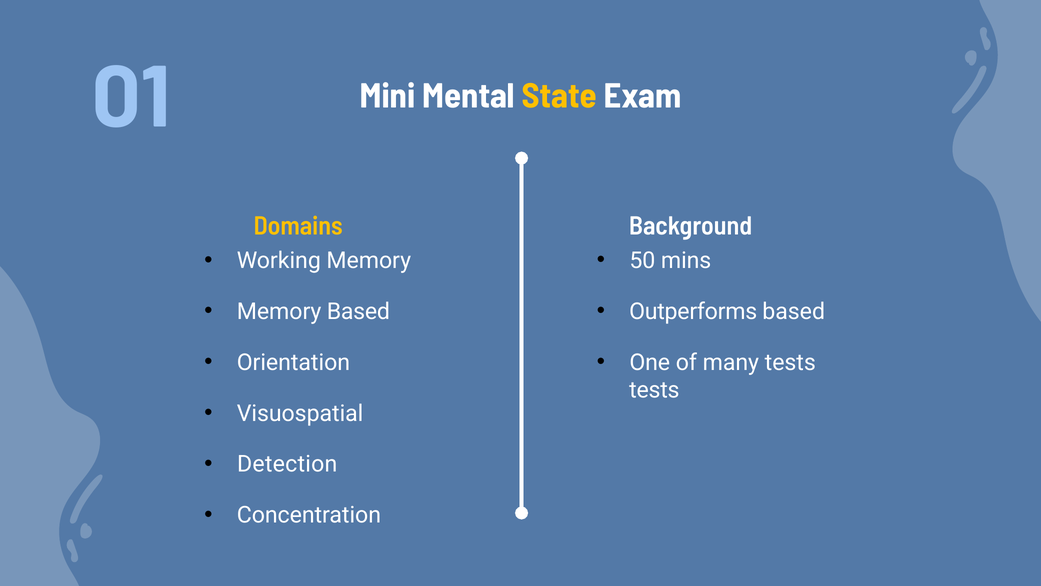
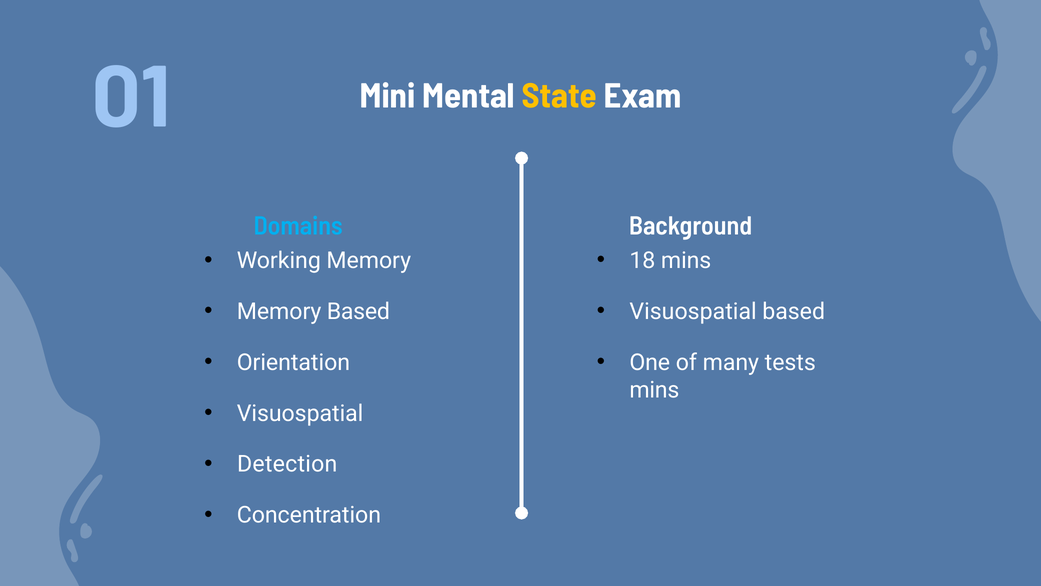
Domains colour: yellow -> light blue
50: 50 -> 18
Outperforms at (693, 311): Outperforms -> Visuospatial
tests at (654, 390): tests -> mins
